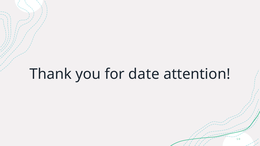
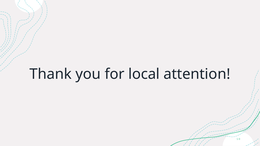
date: date -> local
